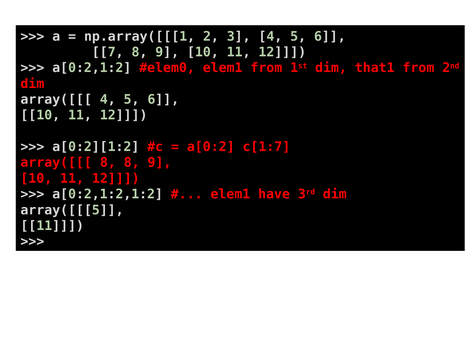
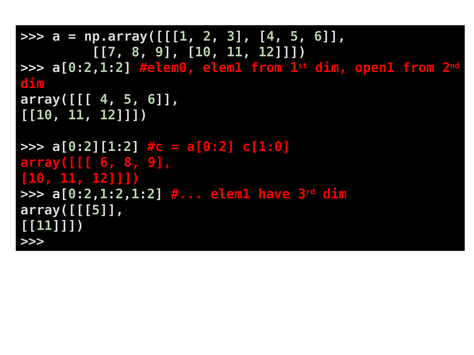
that1: that1 -> open1
c[1:7: c[1:7 -> c[1:0
array([[[ 8: 8 -> 6
